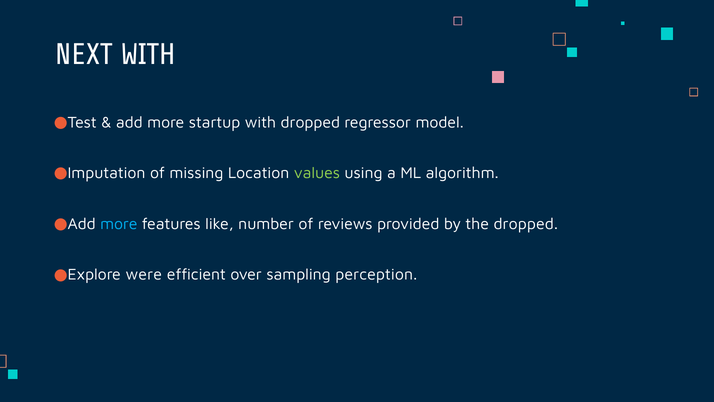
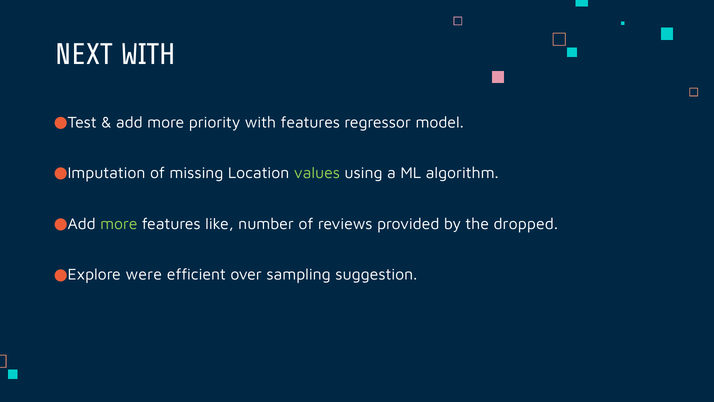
startup: startup -> priority
with dropped: dropped -> features
more at (119, 224) colour: light blue -> light green
perception: perception -> suggestion
